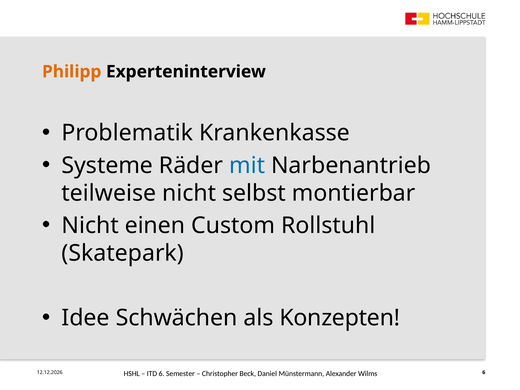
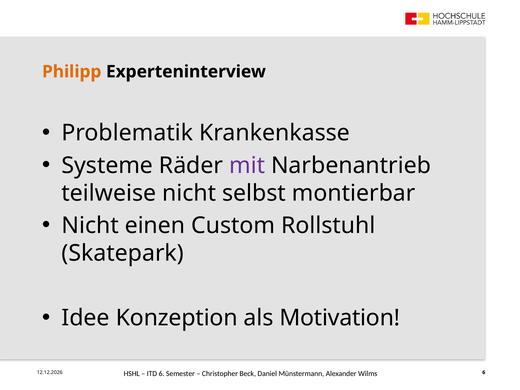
mit colour: blue -> purple
Schwächen: Schwächen -> Konzeption
Konzepten: Konzepten -> Motivation
